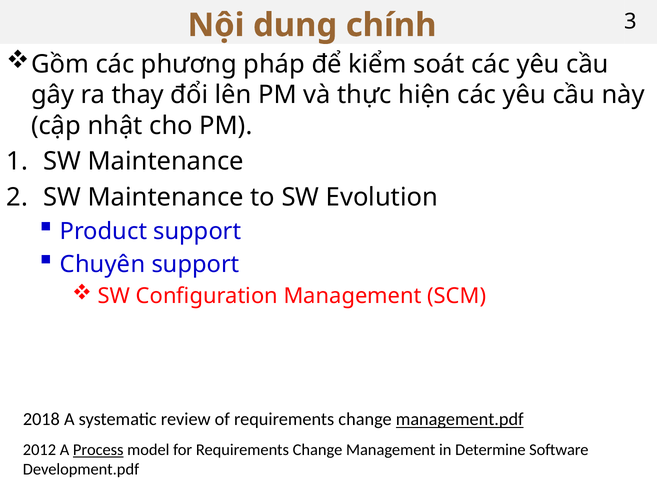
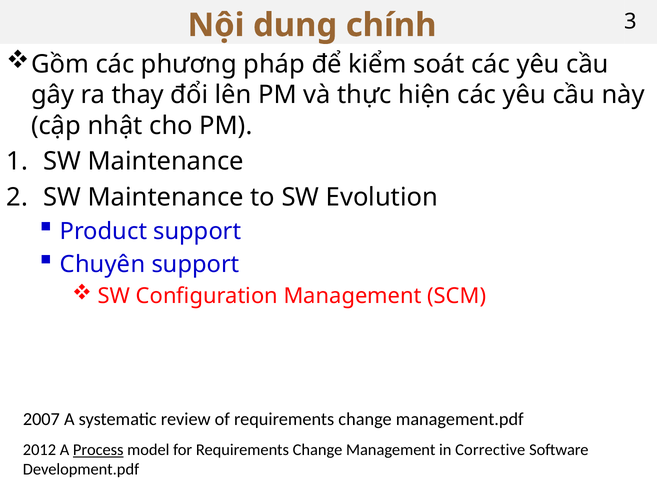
2018: 2018 -> 2007
management.pdf underline: present -> none
Determine: Determine -> Corrective
